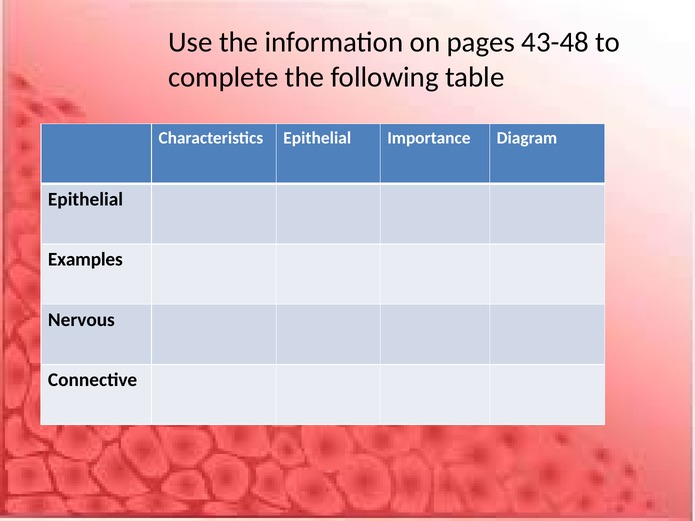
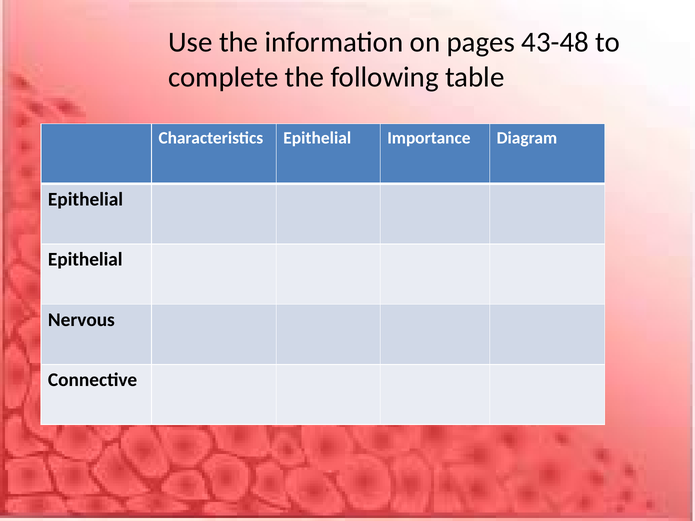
Examples at (85, 260): Examples -> Epithelial
